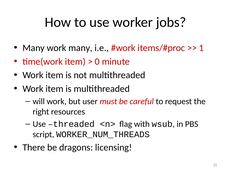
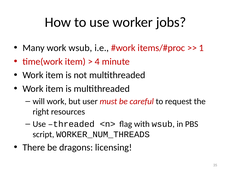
work many: many -> wsub
0: 0 -> 4
